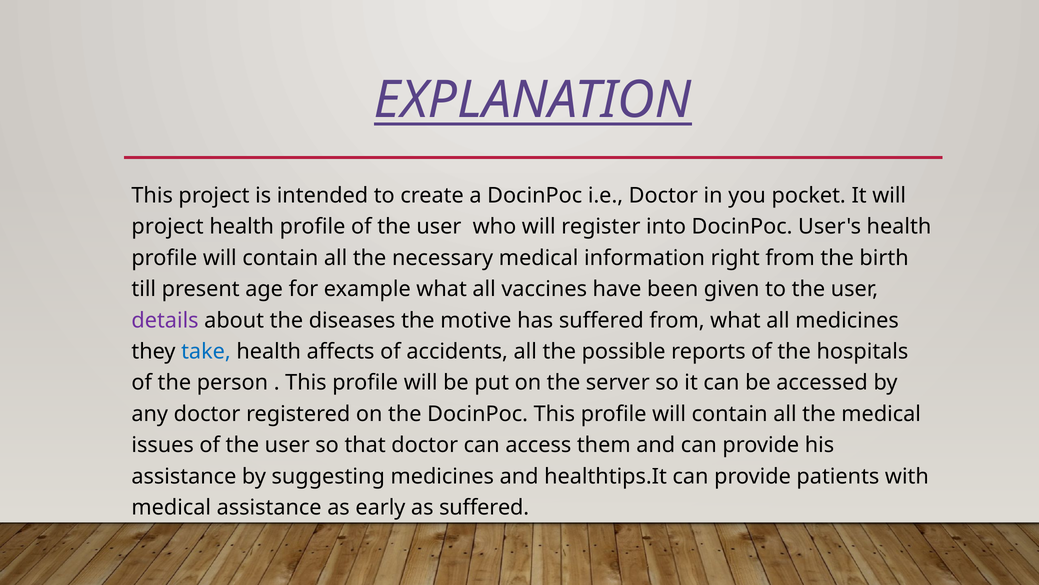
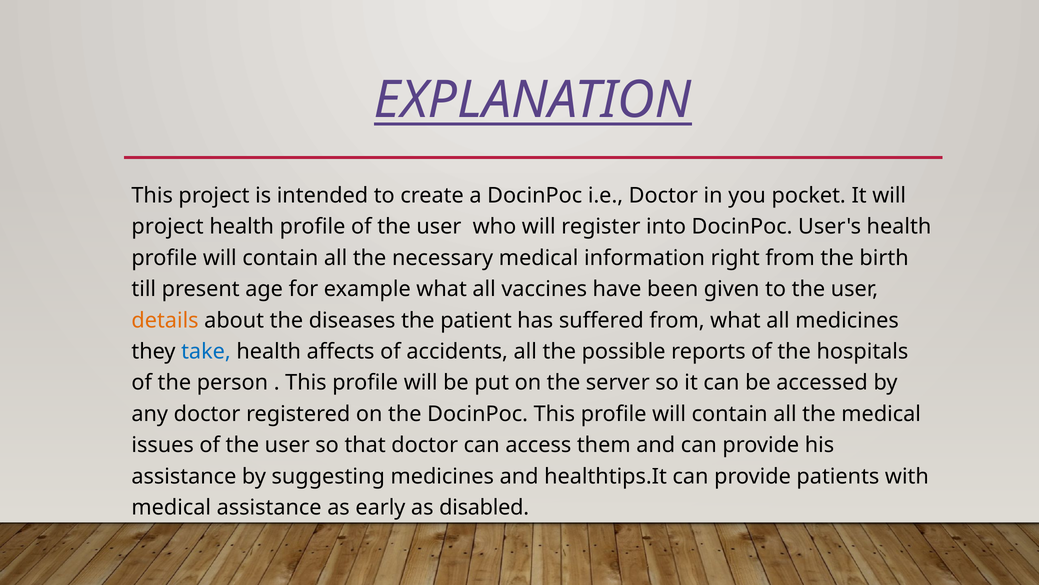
details colour: purple -> orange
motive: motive -> patient
as suffered: suffered -> disabled
